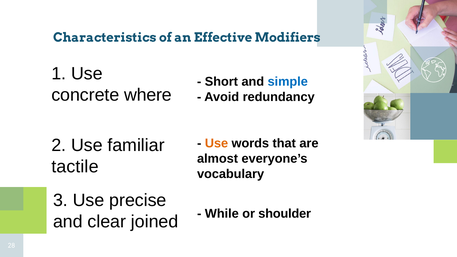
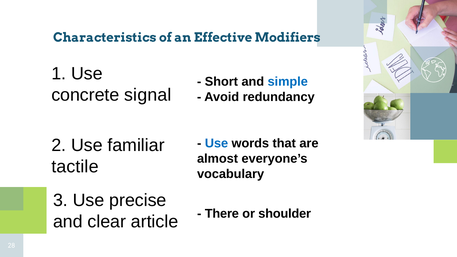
where: where -> signal
Use at (216, 143) colour: orange -> blue
joined: joined -> article
While: While -> There
